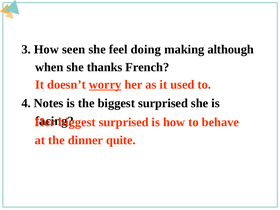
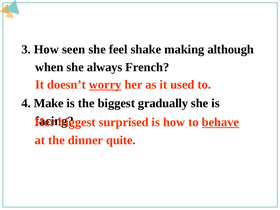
doing: doing -> shake
thanks: thanks -> always
Notes: Notes -> Make
the biggest surprised: surprised -> gradually
behave underline: none -> present
